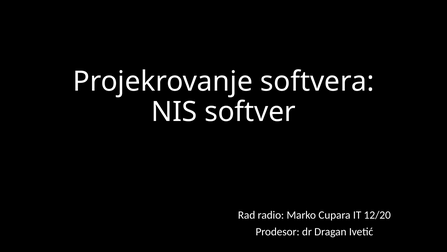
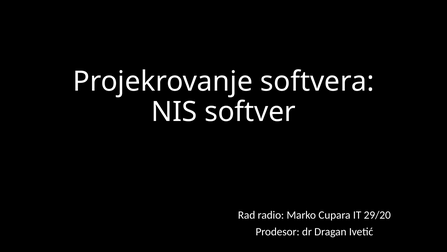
12/20: 12/20 -> 29/20
